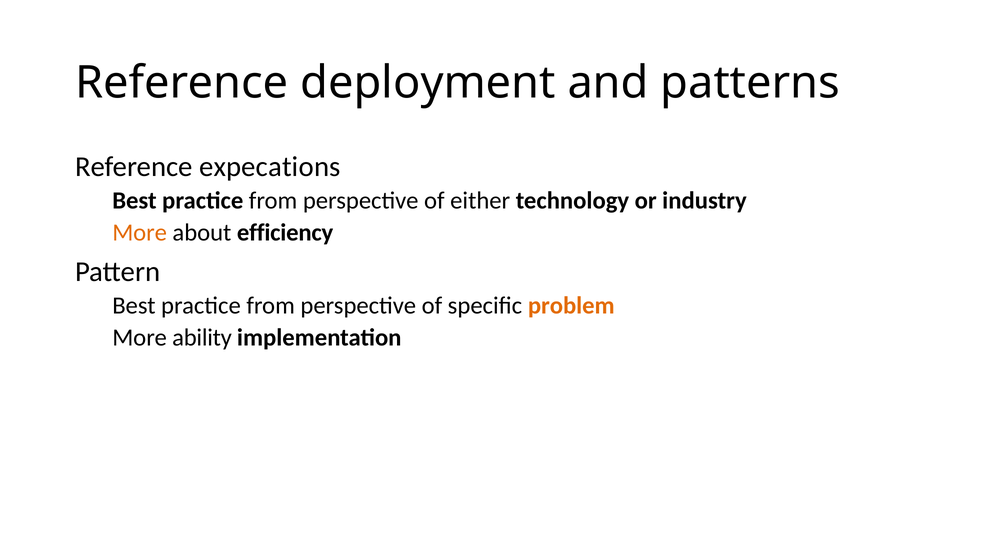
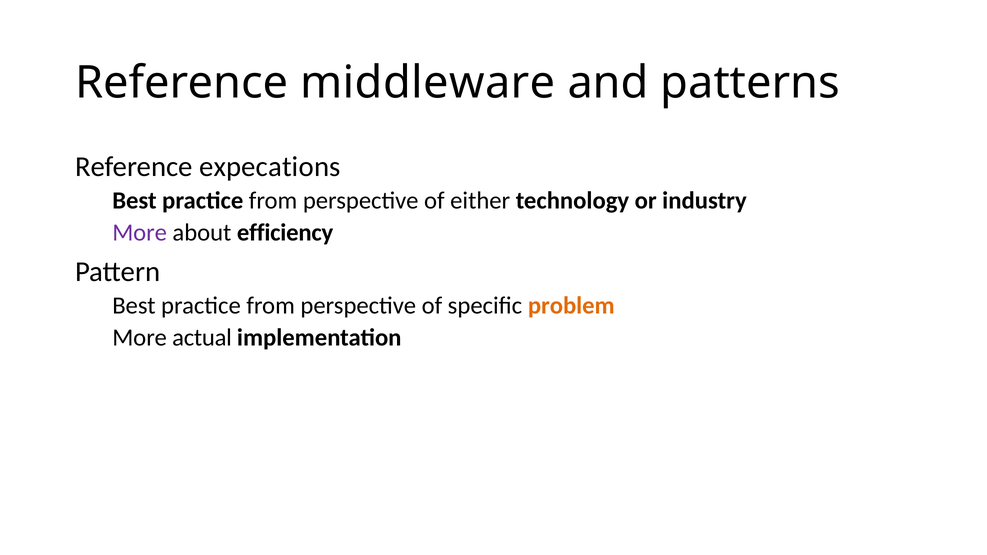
deployment: deployment -> middleware
More at (140, 233) colour: orange -> purple
ability: ability -> actual
